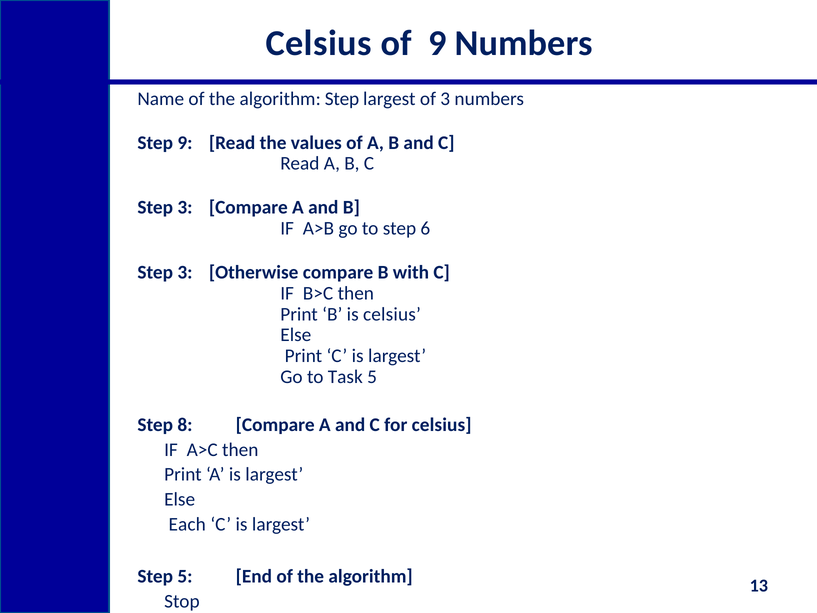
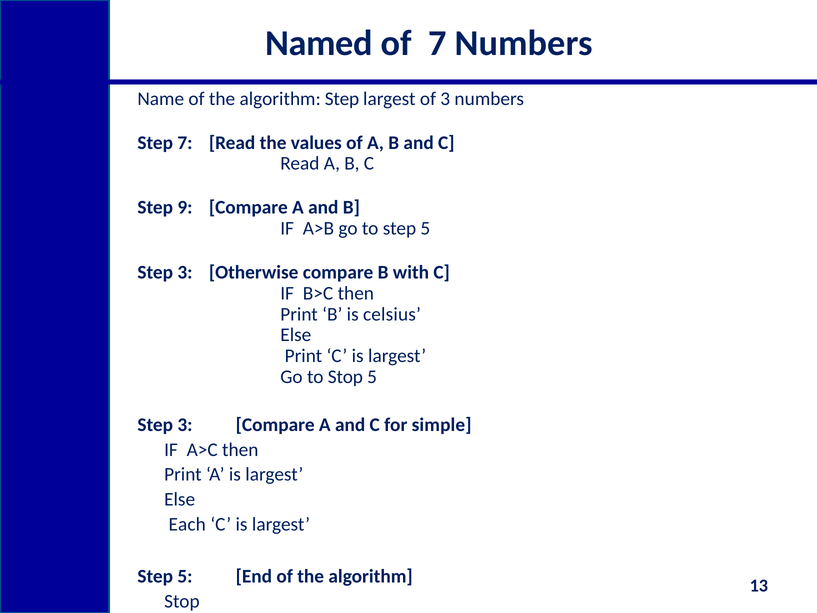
Celsius at (319, 43): Celsius -> Named
of 9: 9 -> 7
Step 9: 9 -> 7
3 at (185, 207): 3 -> 9
to step 6: 6 -> 5
to Task: Task -> Stop
8 at (185, 425): 8 -> 3
for celsius: celsius -> simple
